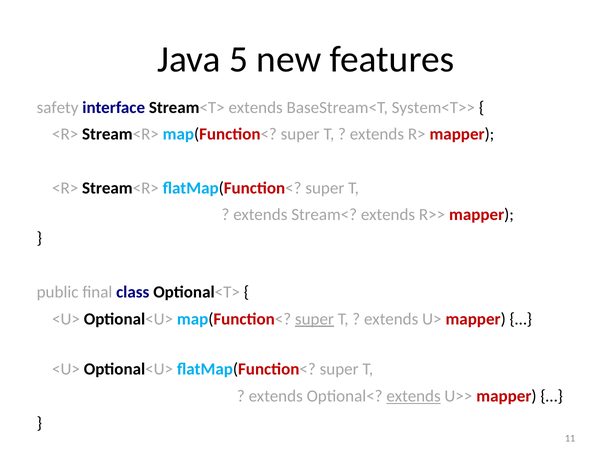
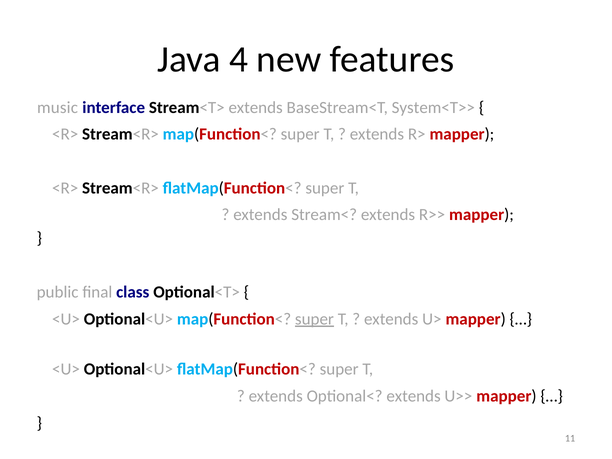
5: 5 -> 4
safety: safety -> music
extends at (414, 396) underline: present -> none
